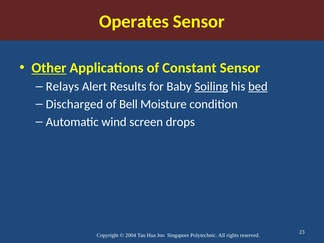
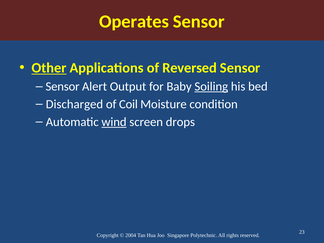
Constant: Constant -> Reversed
Relays at (62, 87): Relays -> Sensor
Results: Results -> Output
bed underline: present -> none
Bell: Bell -> Coil
wind underline: none -> present
